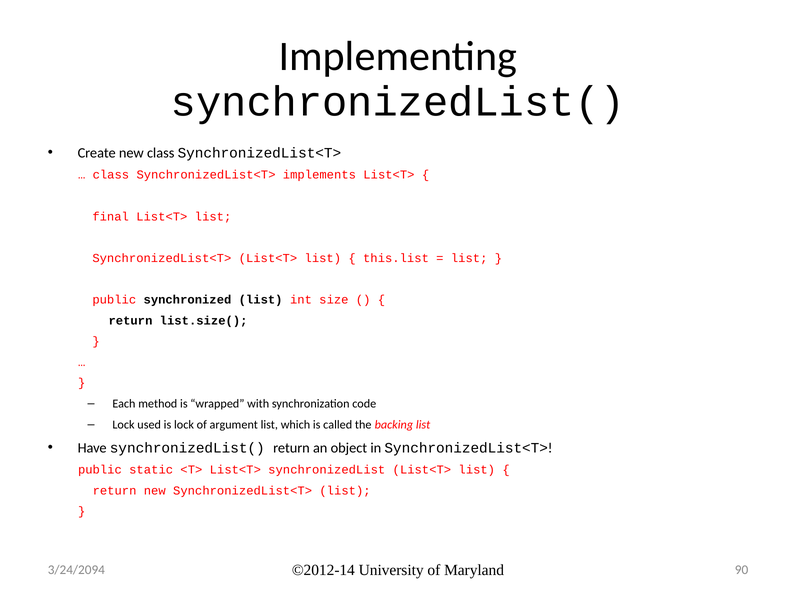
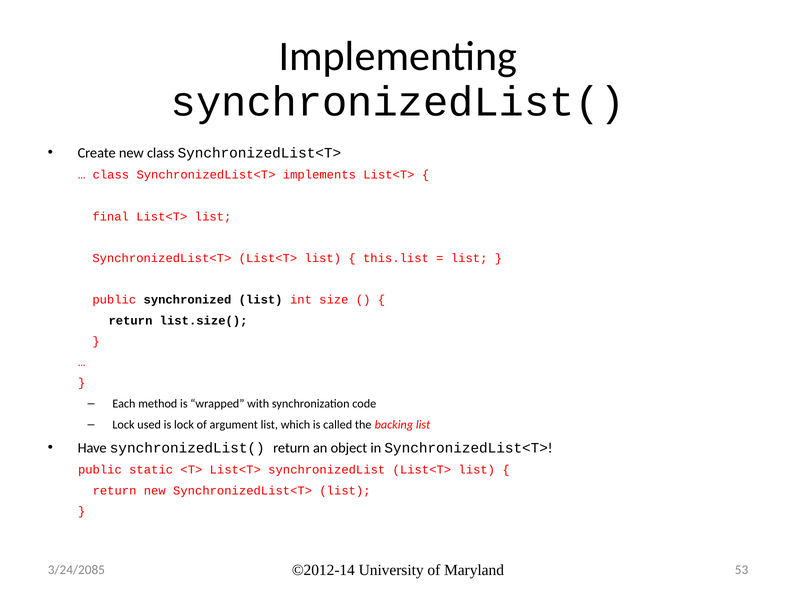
90: 90 -> 53
3/24/2094: 3/24/2094 -> 3/24/2085
